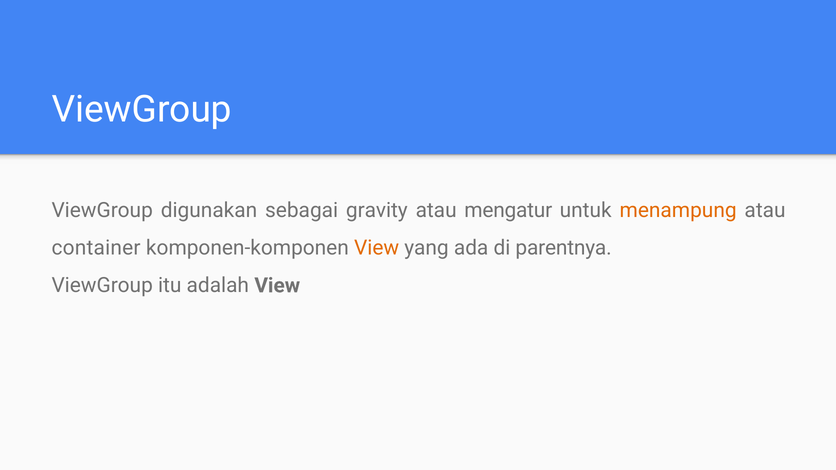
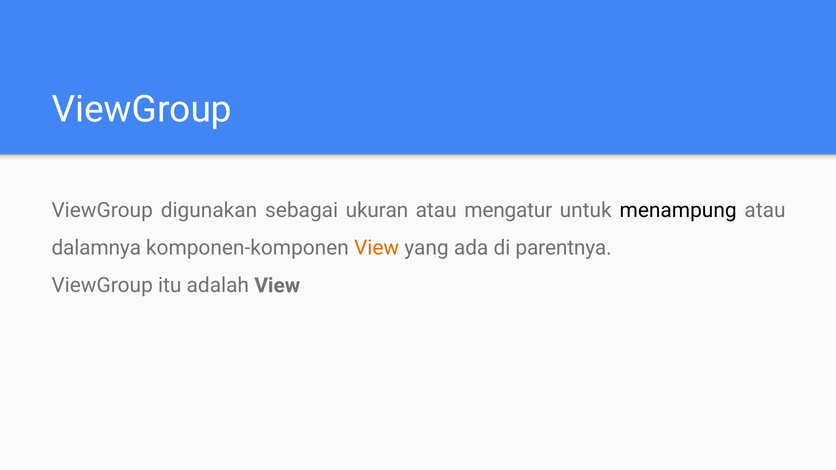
gravity: gravity -> ukuran
menampung colour: orange -> black
container: container -> dalamnya
